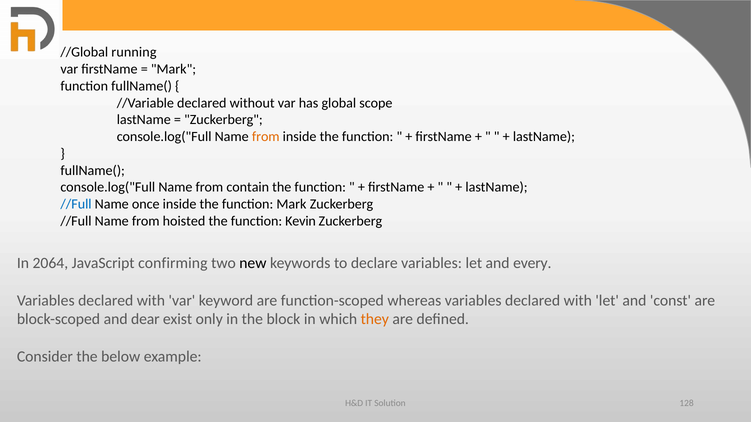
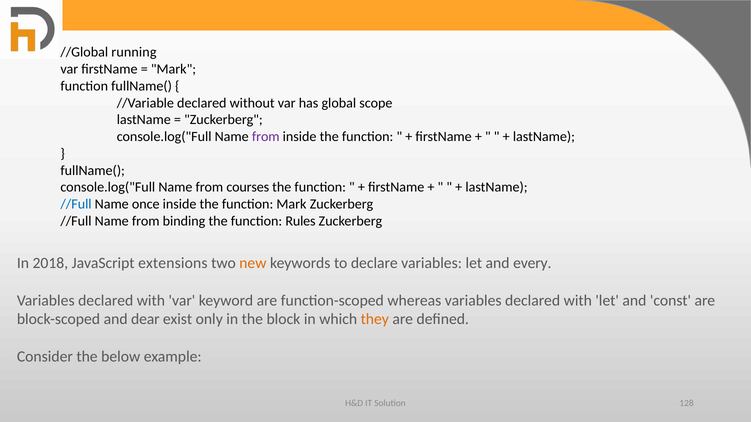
from at (266, 137) colour: orange -> purple
contain: contain -> courses
hoisted: hoisted -> binding
Kevin: Kevin -> Rules
2064: 2064 -> 2018
confirming: confirming -> extensions
new colour: black -> orange
